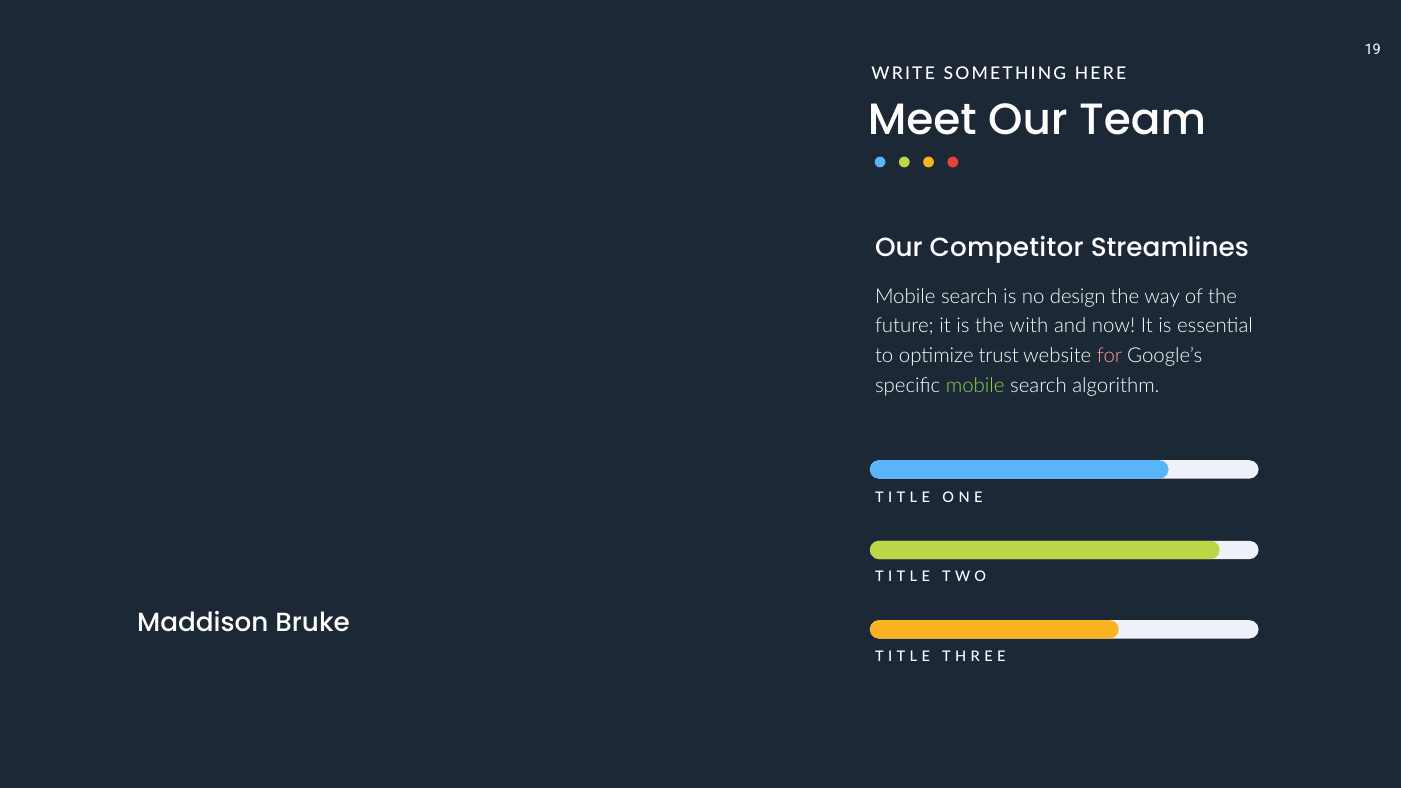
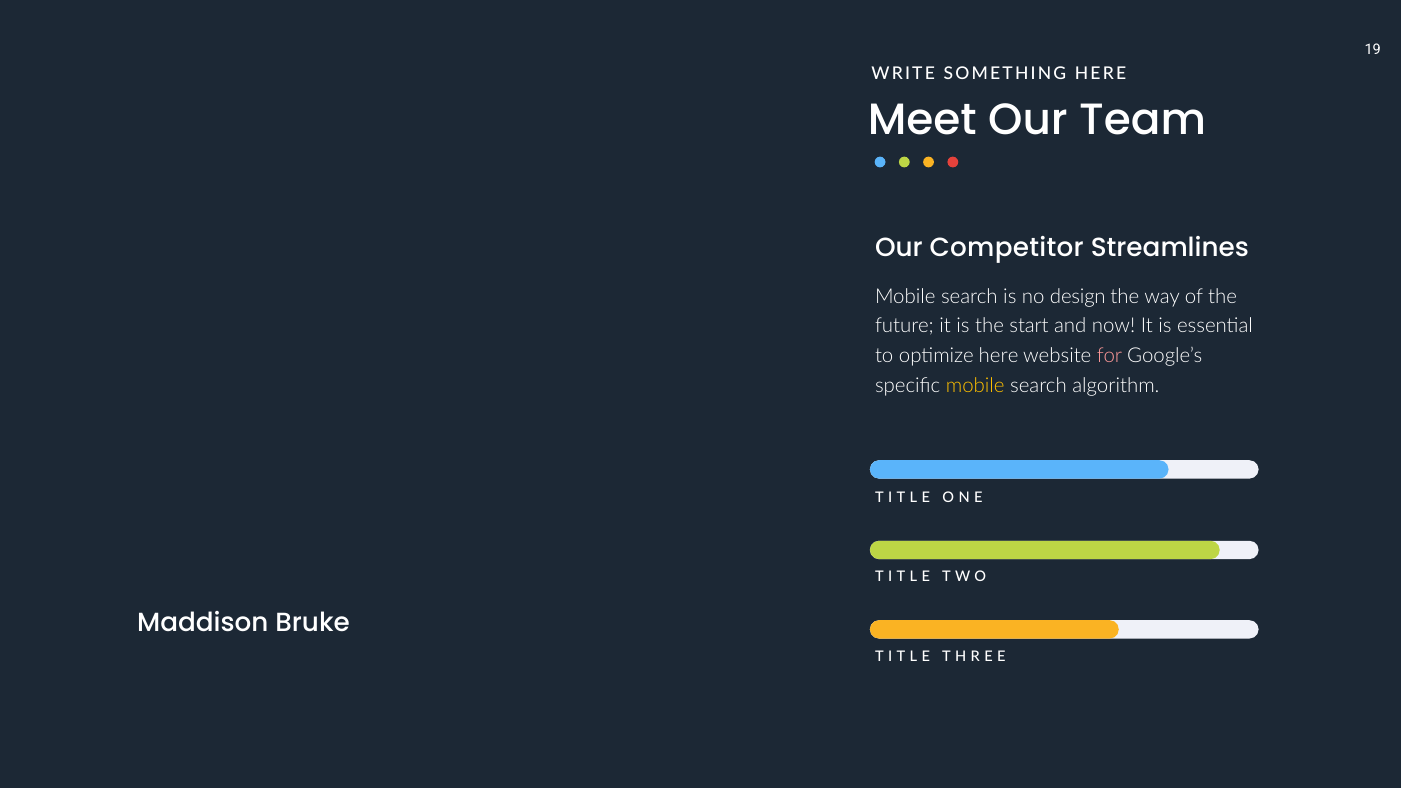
with: with -> start
optimize trust: trust -> here
mobile at (975, 386) colour: light green -> yellow
